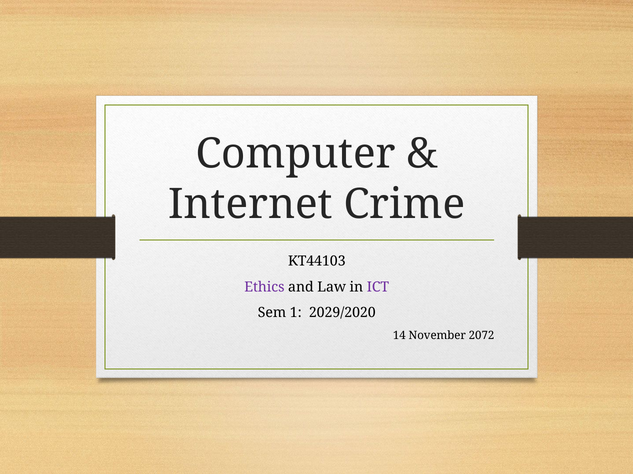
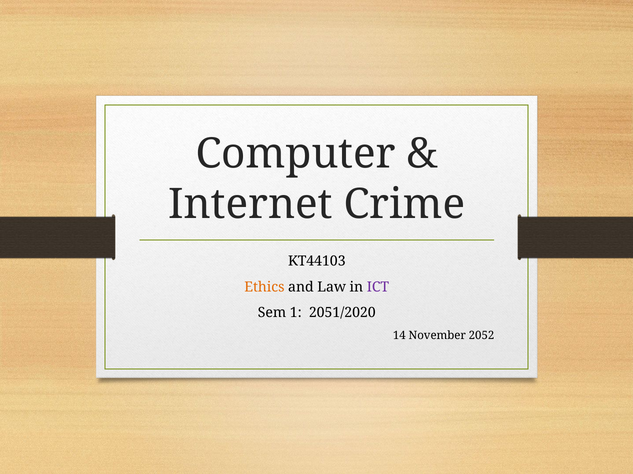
Ethics colour: purple -> orange
2029/2020: 2029/2020 -> 2051/2020
2072: 2072 -> 2052
